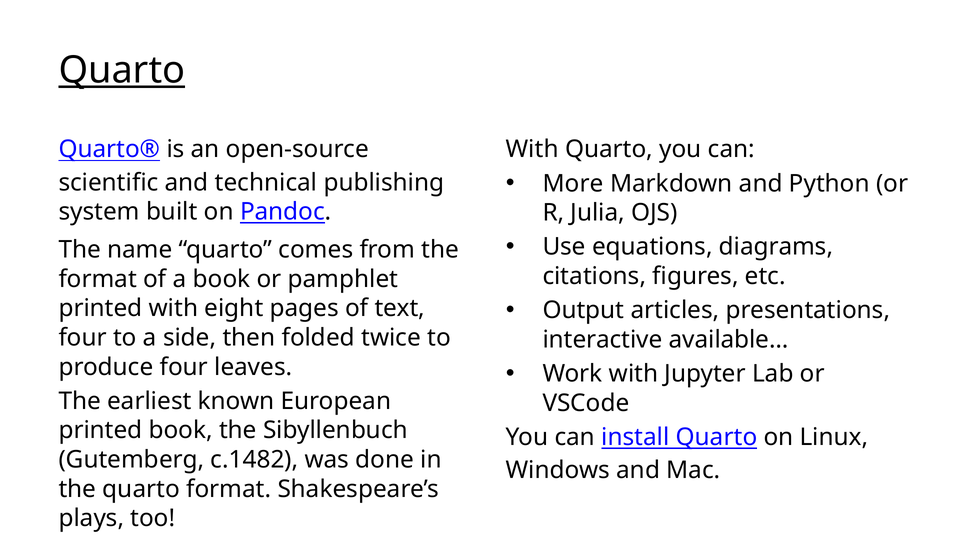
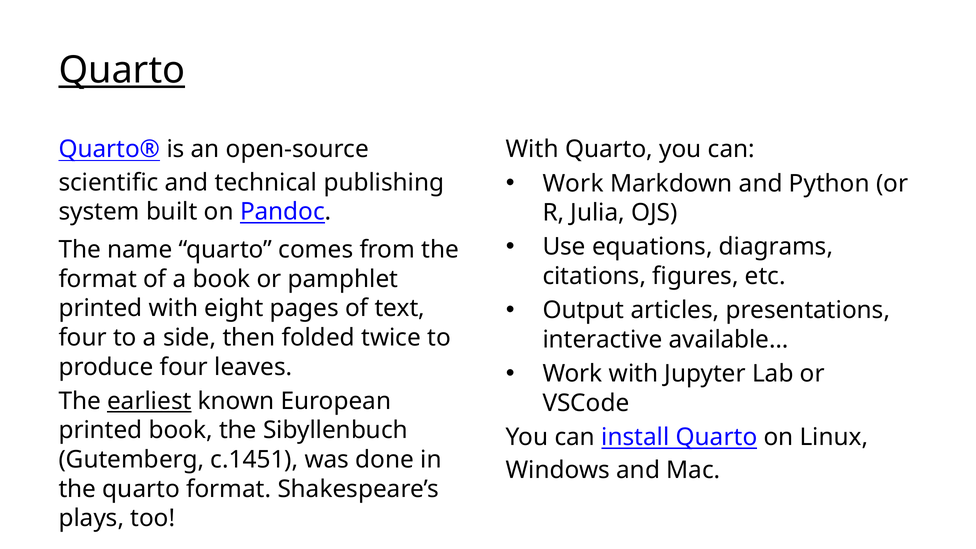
More at (573, 183): More -> Work
earliest underline: none -> present
c.1482: c.1482 -> c.1451
